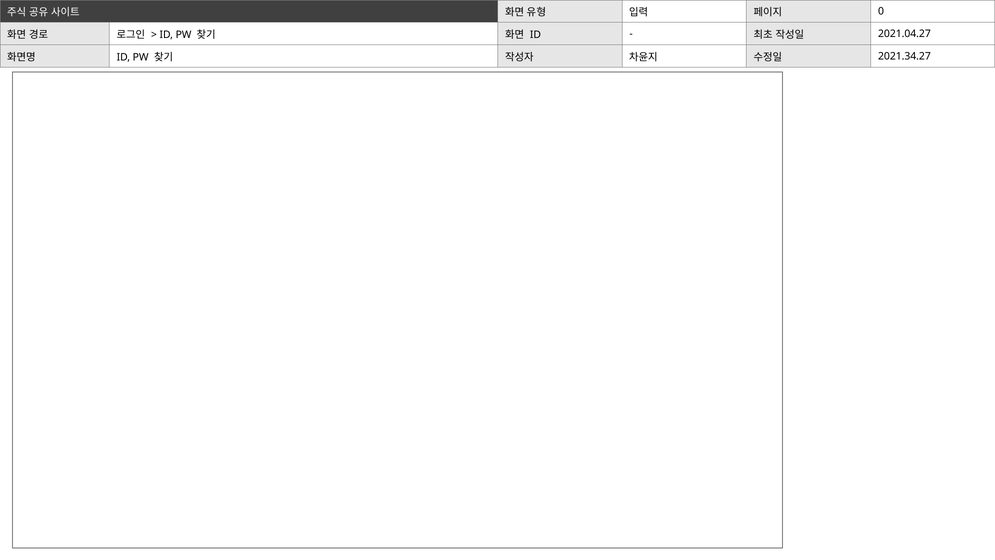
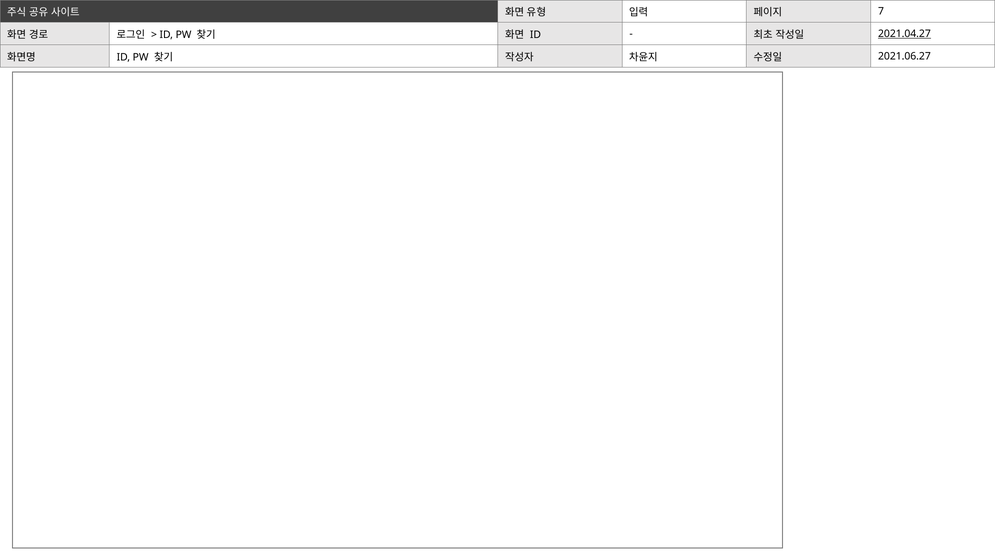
0: 0 -> 7
2021.04.27 underline: none -> present
2021.34.27: 2021.34.27 -> 2021.06.27
